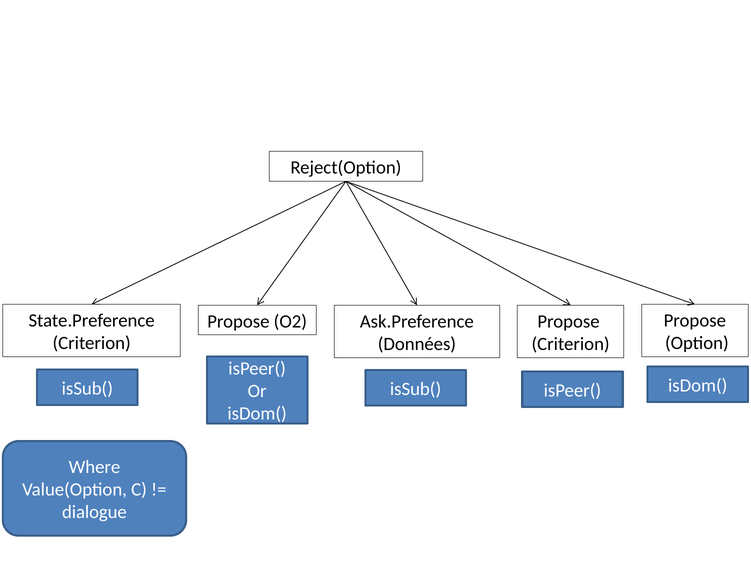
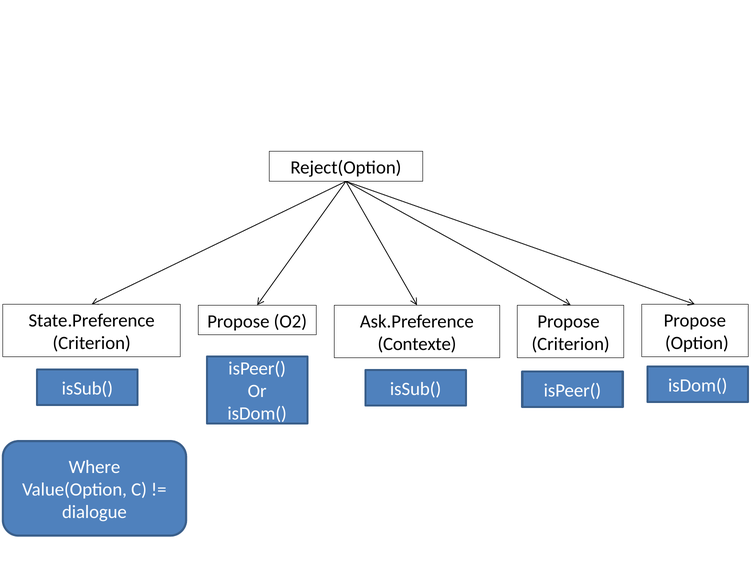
Données: Données -> Contexte
